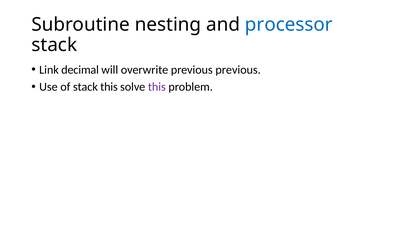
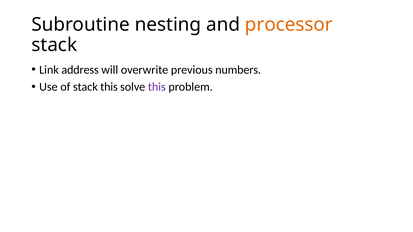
processor colour: blue -> orange
decimal: decimal -> address
previous previous: previous -> numbers
